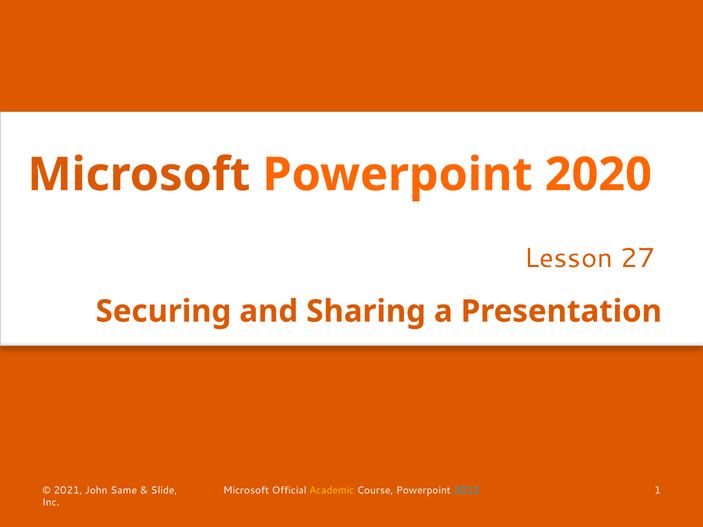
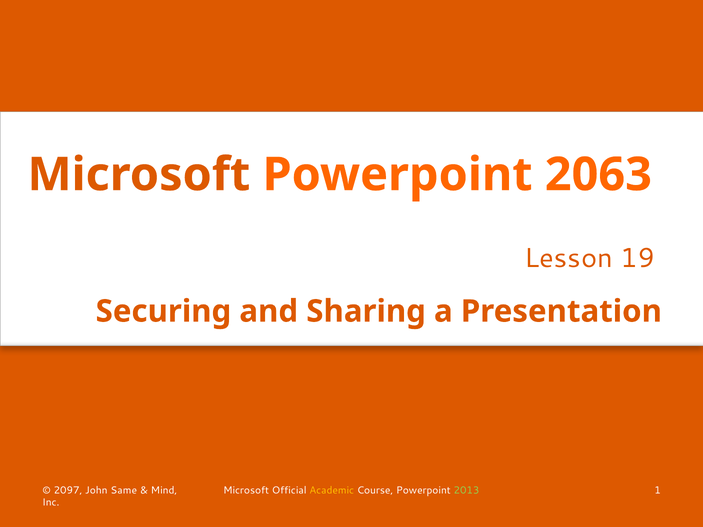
2020: 2020 -> 2063
27: 27 -> 19
2021: 2021 -> 2097
Slide: Slide -> Mind
2013 colour: light blue -> light green
